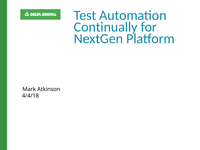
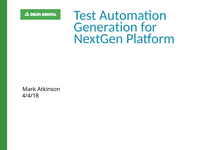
Continually: Continually -> Generation
